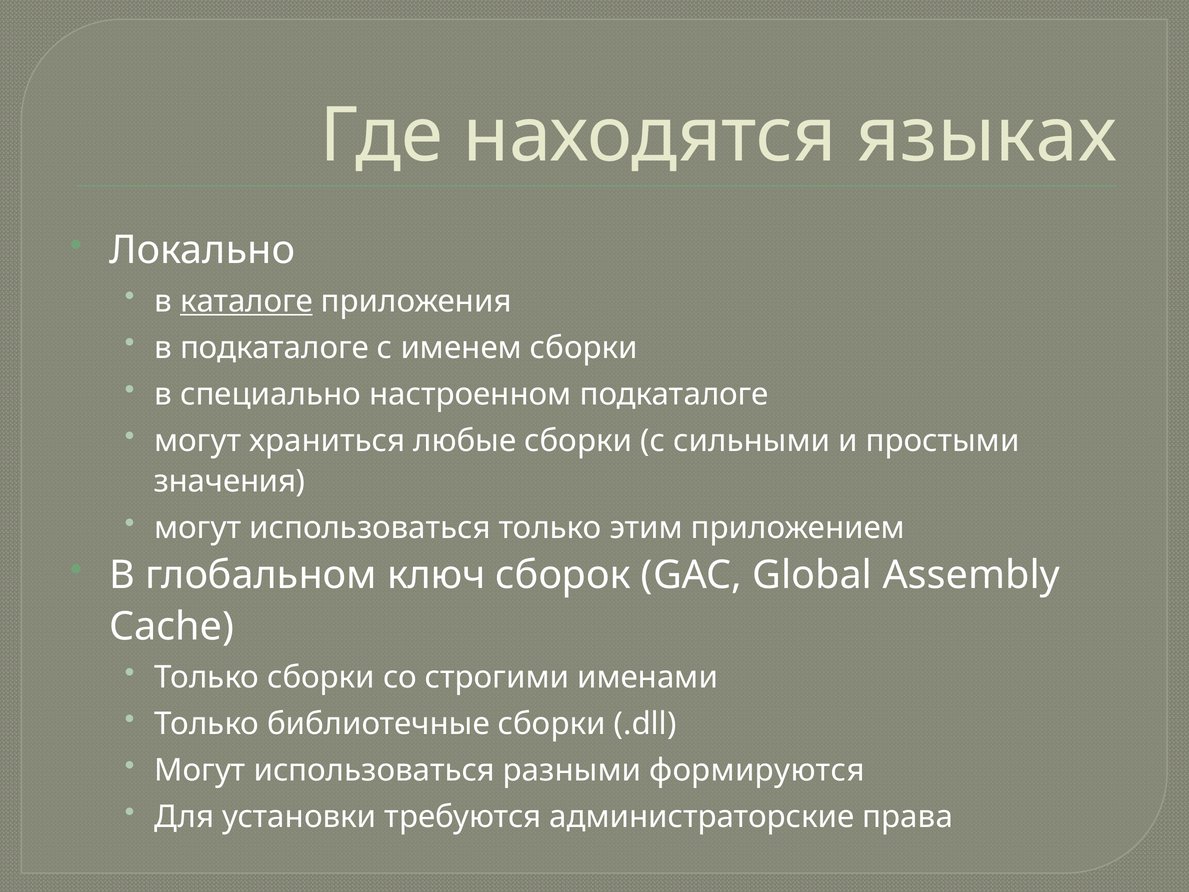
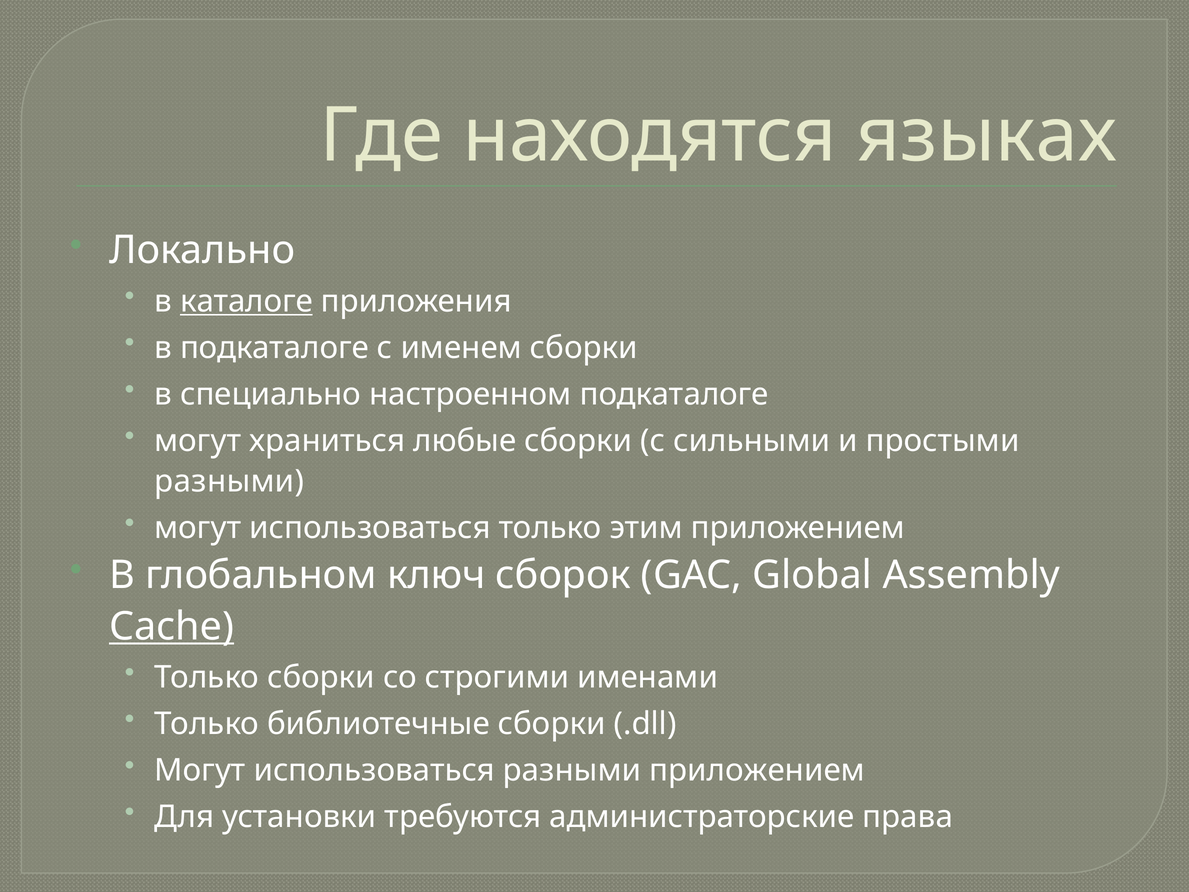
значения at (230, 481): значения -> разными
Cache underline: none -> present
разными формируются: формируются -> приложением
